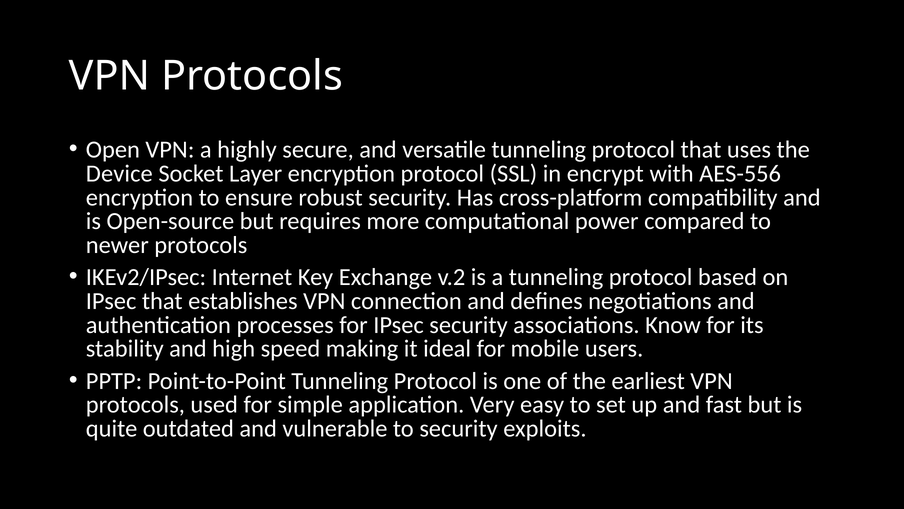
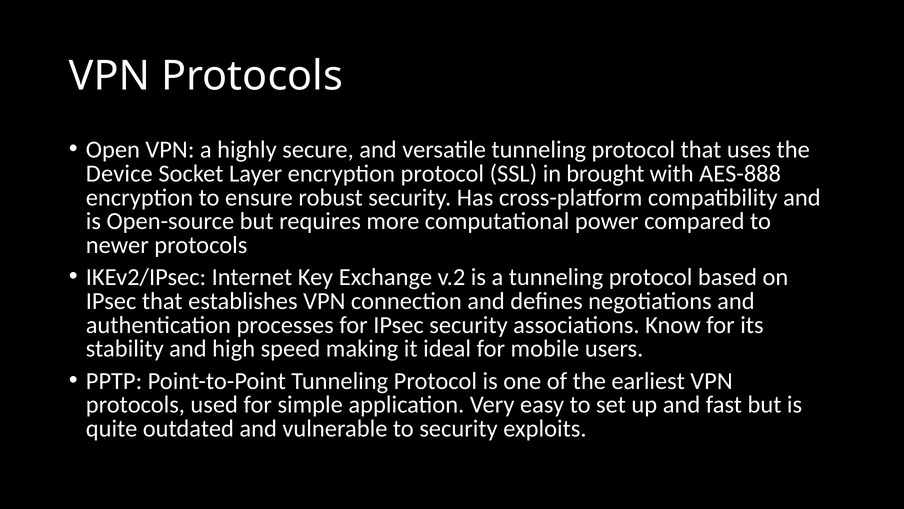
encrypt: encrypt -> brought
AES-556: AES-556 -> AES-888
